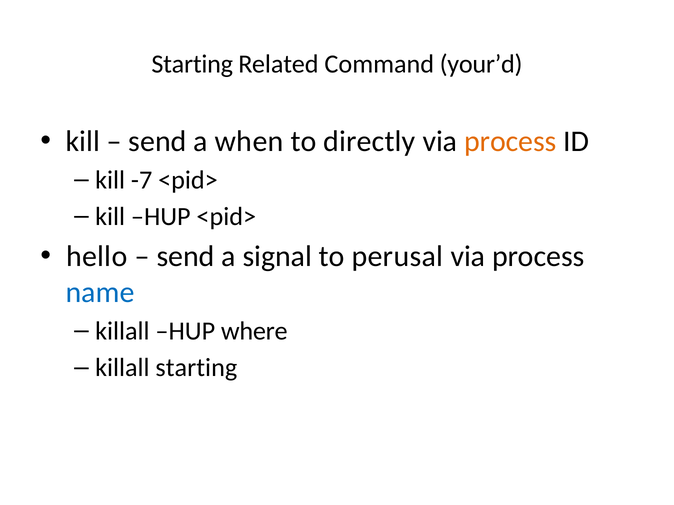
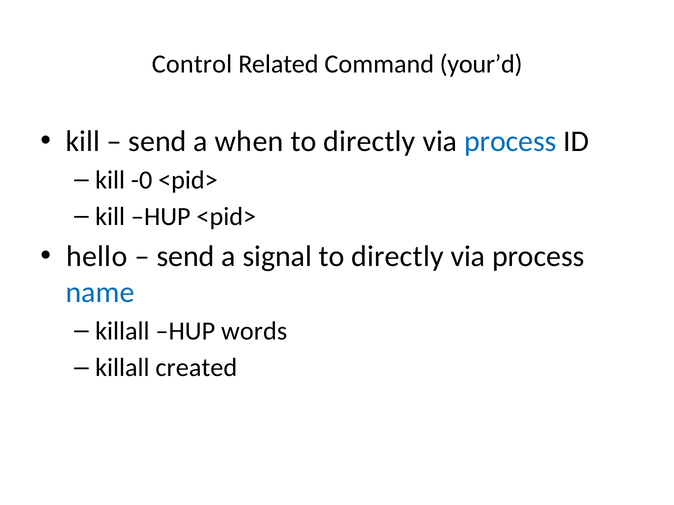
Starting at (192, 64): Starting -> Control
process at (510, 141) colour: orange -> blue
-7: -7 -> -0
signal to perusal: perusal -> directly
where: where -> words
killall starting: starting -> created
